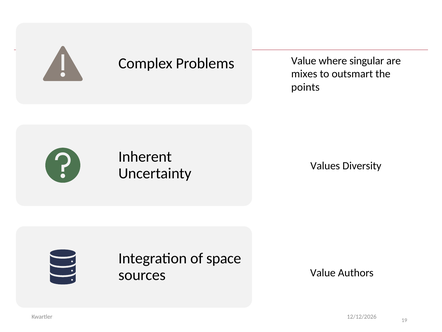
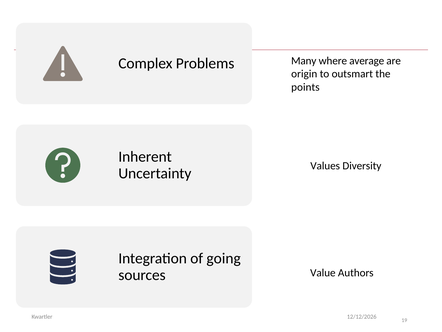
Value at (304, 61): Value -> Many
singular: singular -> average
mixes: mixes -> origin
space: space -> going
